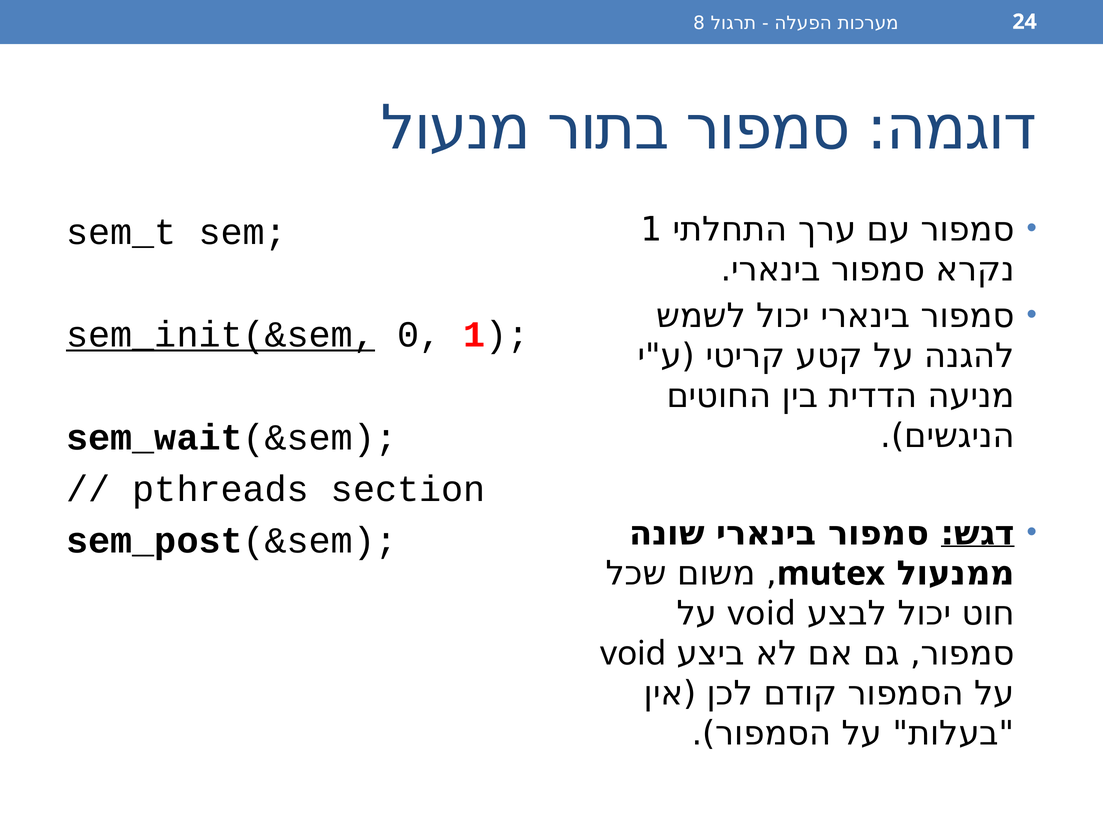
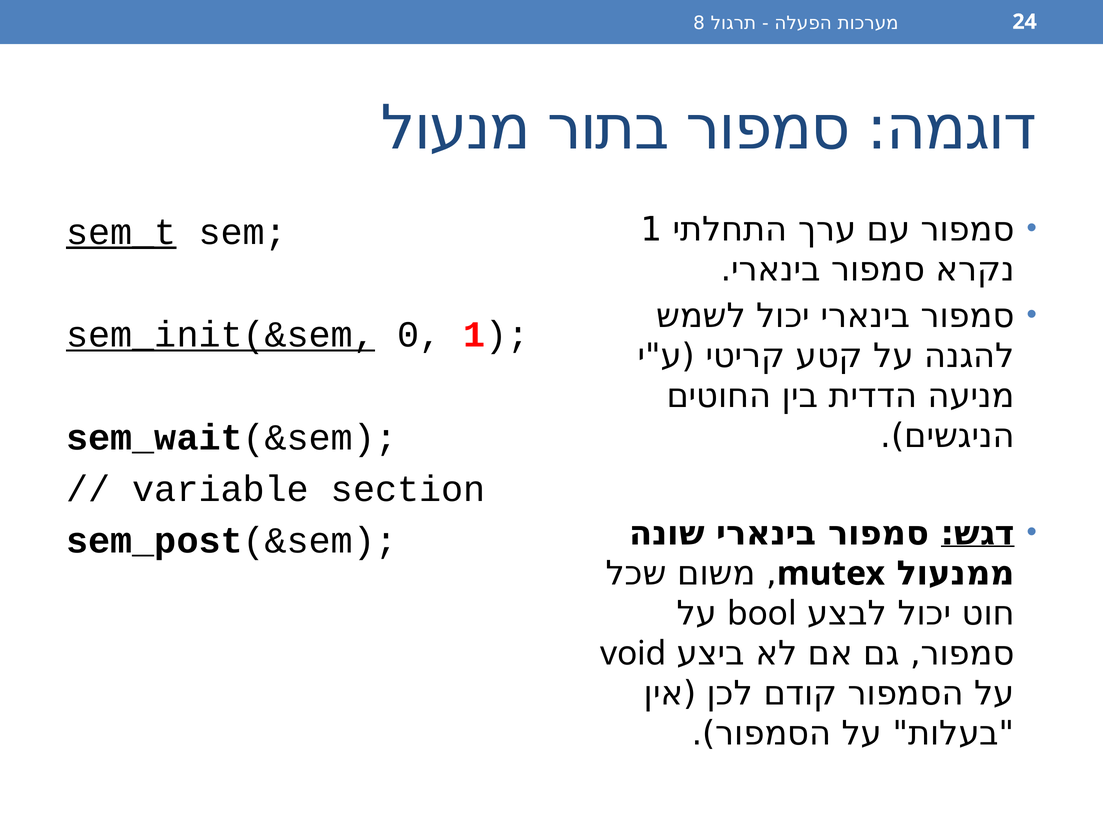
sem_t underline: none -> present
pthreads: pthreads -> variable
void at (762, 614): void -> bool
